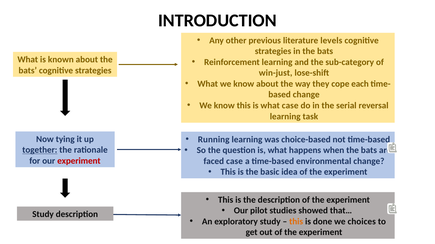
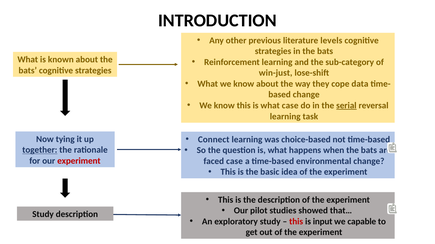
each: each -> data
serial underline: none -> present
Running: Running -> Connect
this at (296, 222) colour: orange -> red
done: done -> input
choices: choices -> capable
